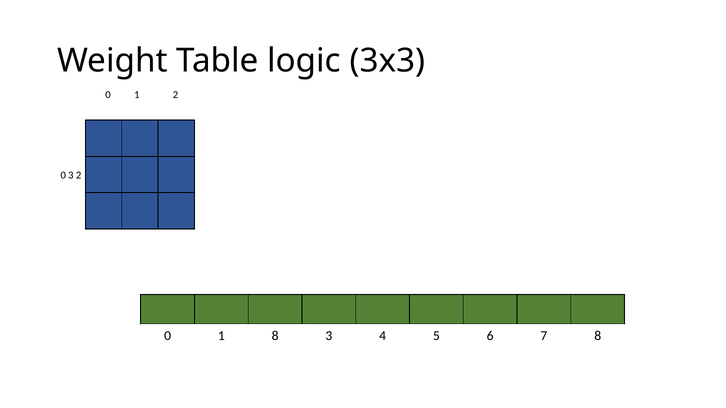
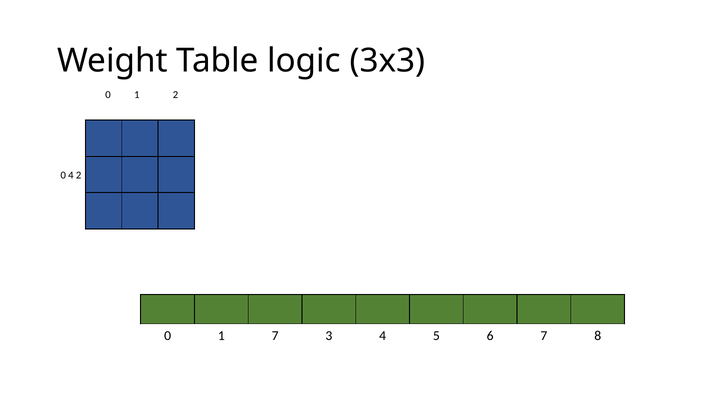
0 3: 3 -> 4
1 8: 8 -> 7
